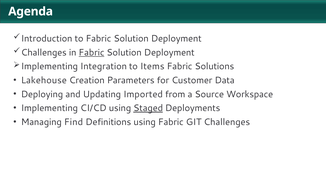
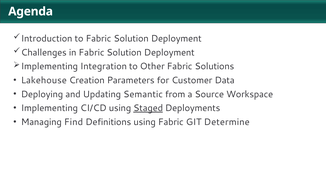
Fabric at (92, 52) underline: present -> none
Items: Items -> Other
Imported: Imported -> Semantic
GIT Challenges: Challenges -> Determine
